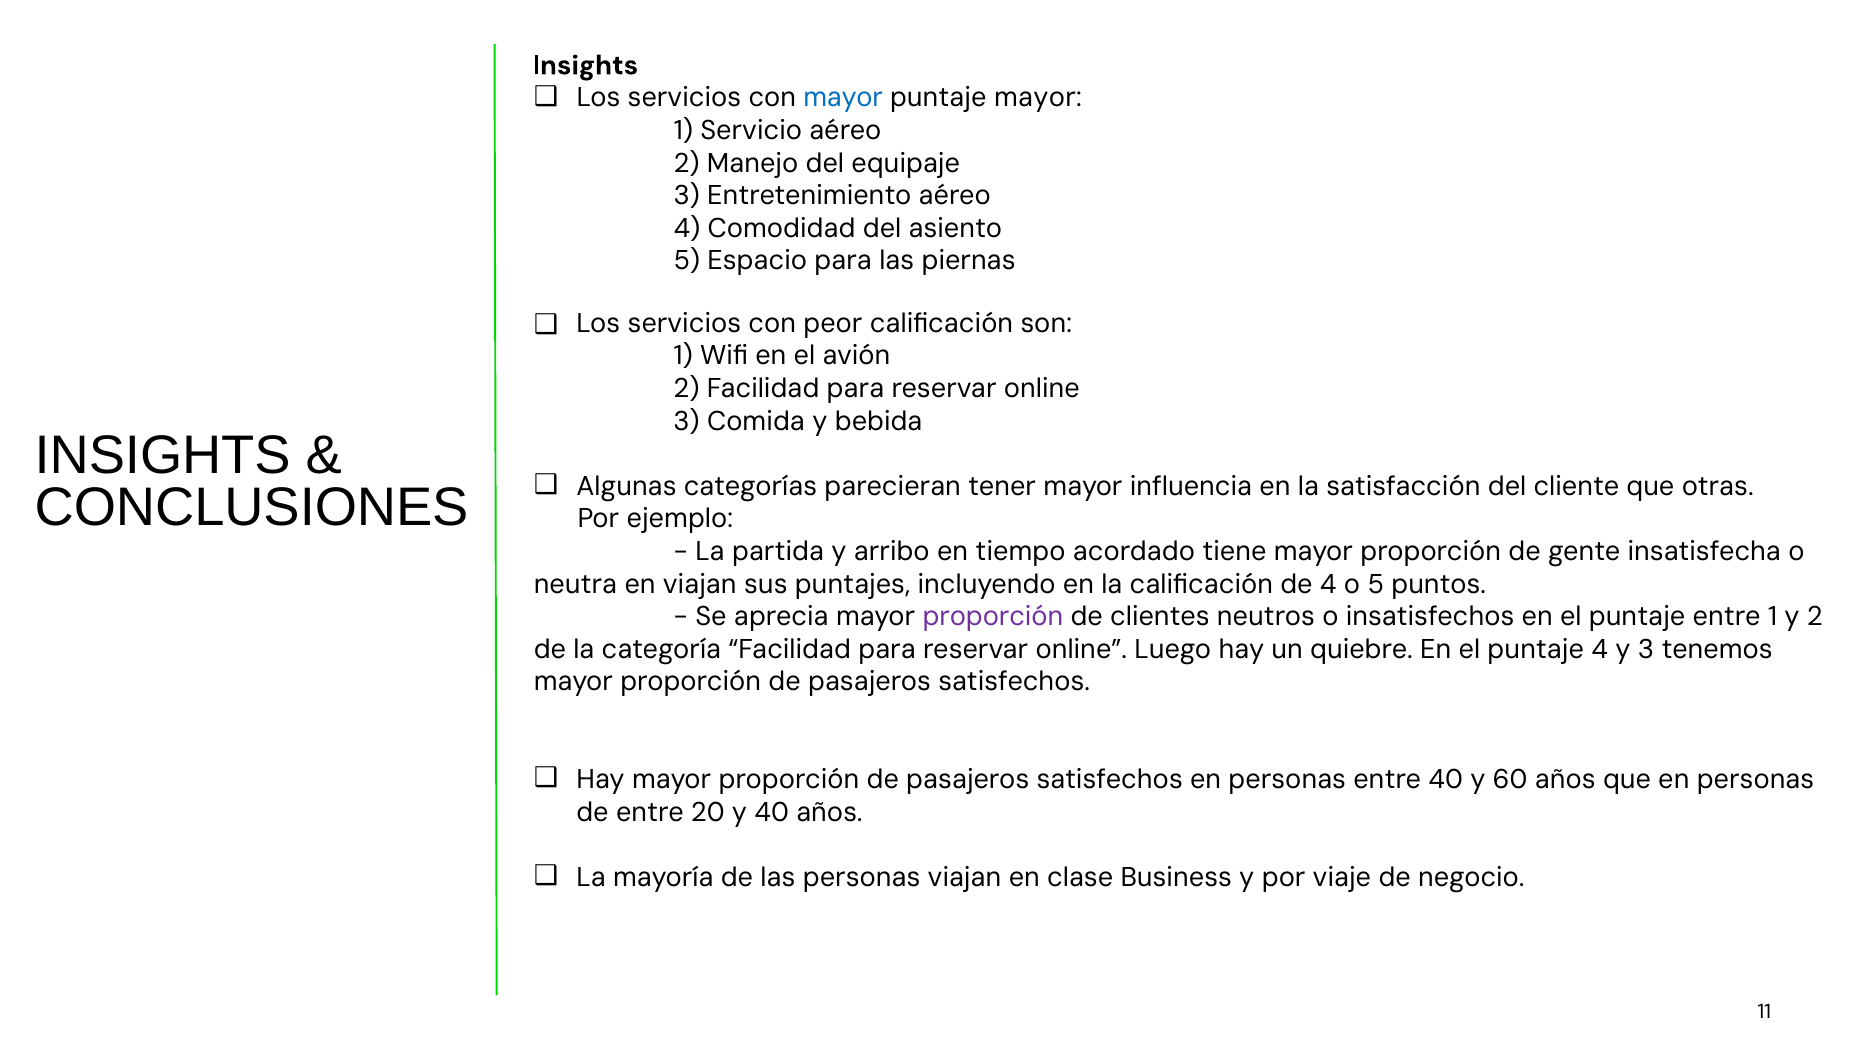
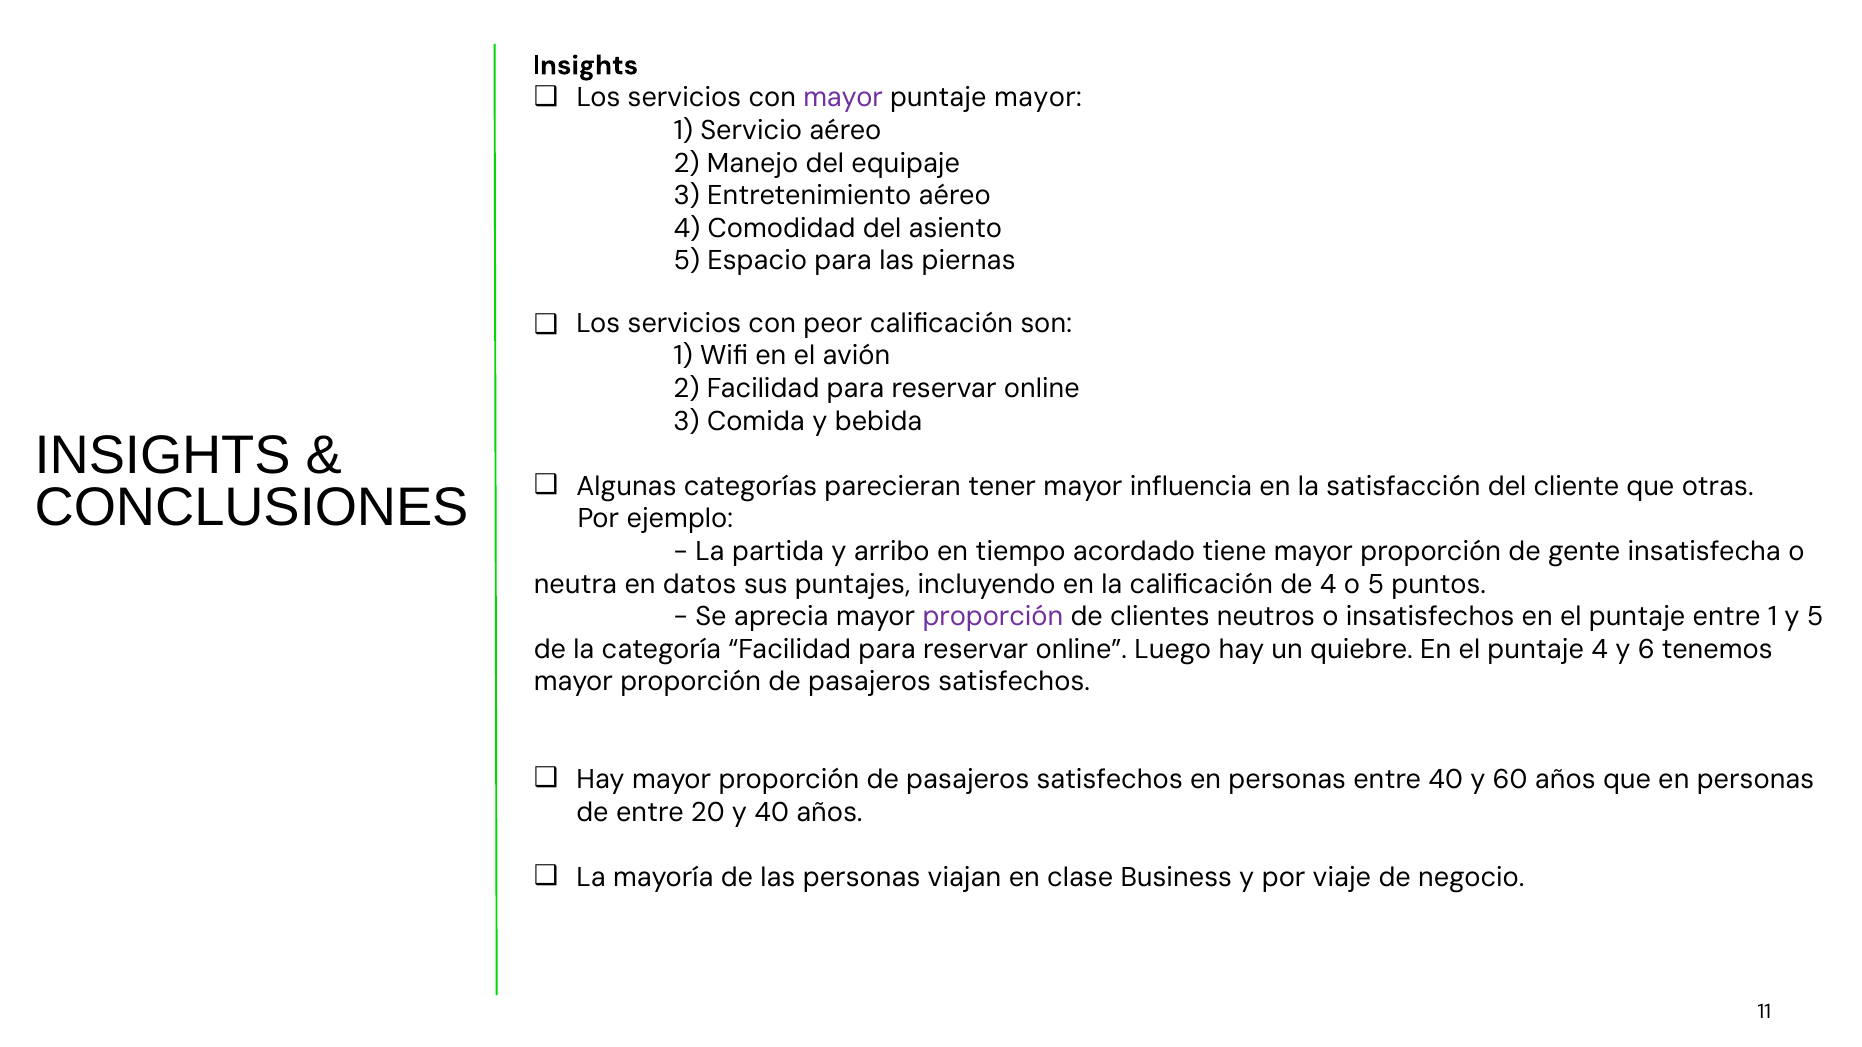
mayor at (843, 98) colour: blue -> purple
en viajan: viajan -> datos
y 2: 2 -> 5
y 3: 3 -> 6
